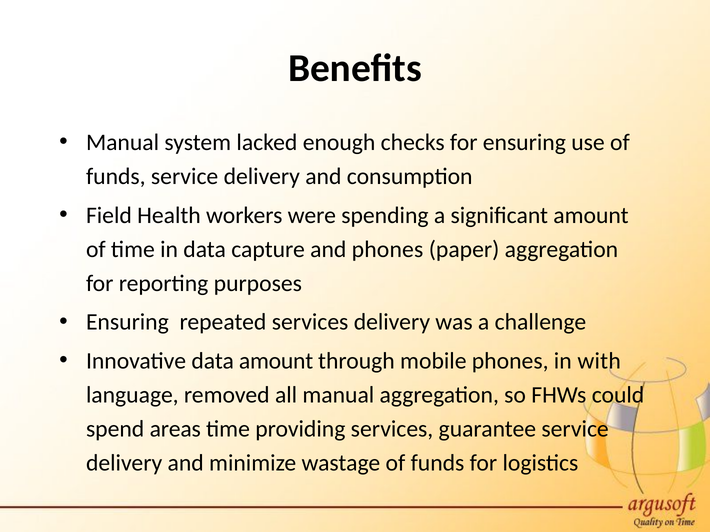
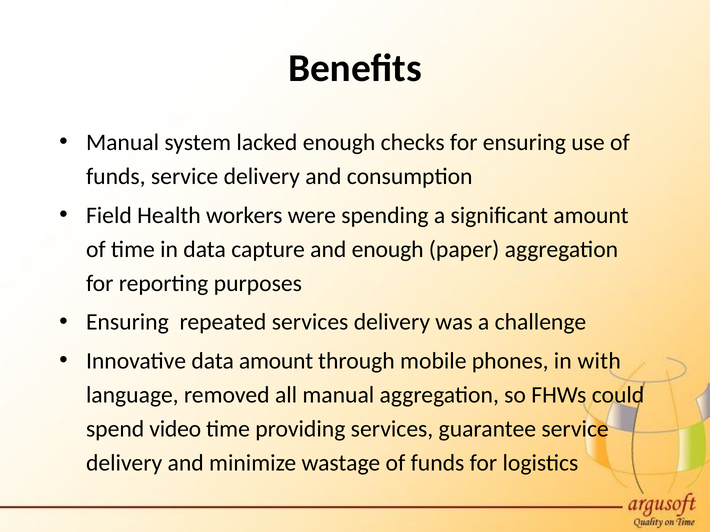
and phones: phones -> enough
areas: areas -> video
